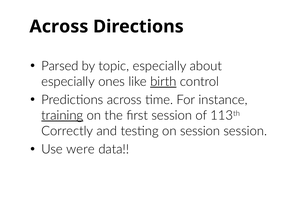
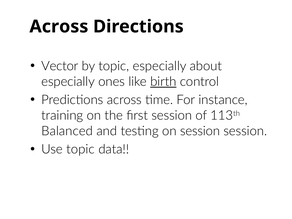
Parsed: Parsed -> Vector
training underline: present -> none
Correctly: Correctly -> Balanced
Use were: were -> topic
